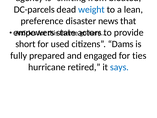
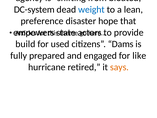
DC-parcels: DC-parcels -> DC-system
news: news -> hope
short: short -> build
ties: ties -> like
says at (119, 67) colour: blue -> orange
